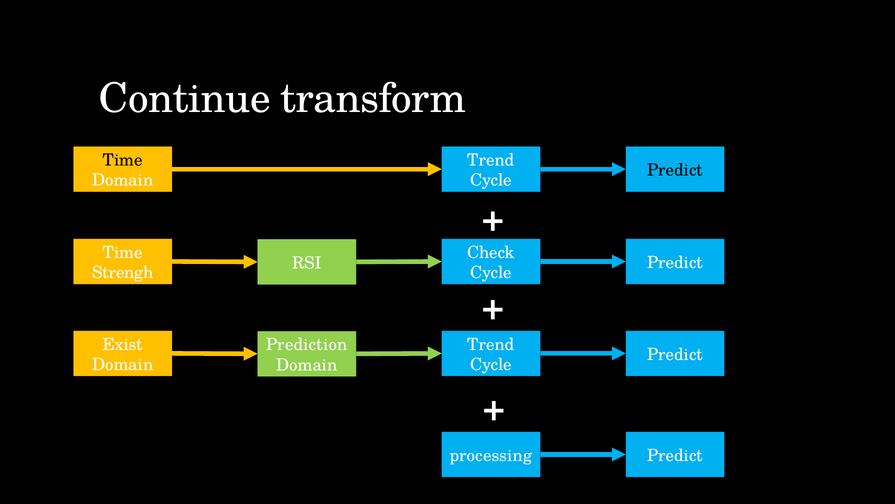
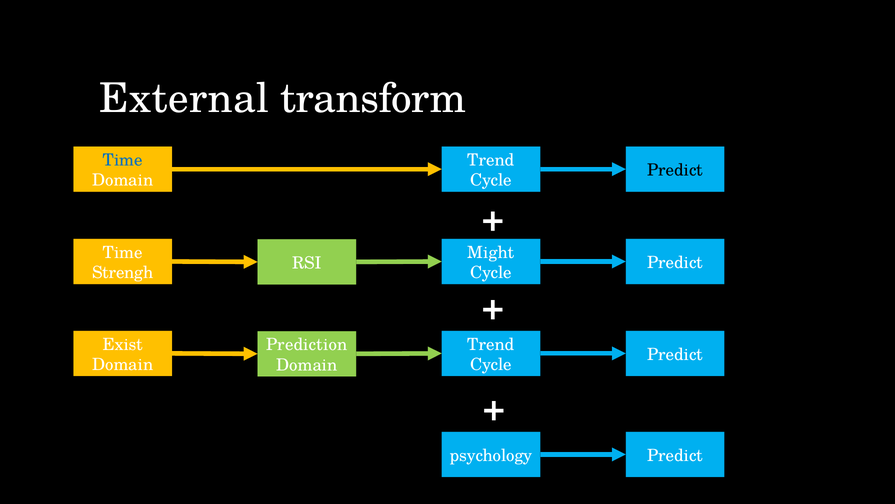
Continue: Continue -> External
Time at (123, 160) colour: black -> blue
Check: Check -> Might
processing: processing -> psychology
